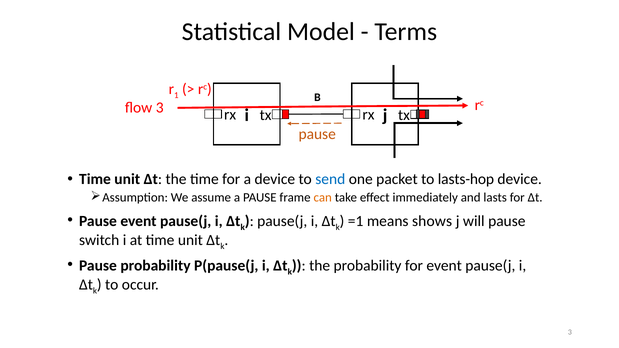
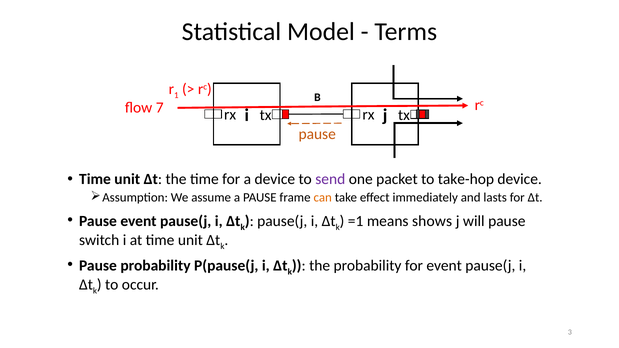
flow 3: 3 -> 7
send colour: blue -> purple
lasts-hop: lasts-hop -> take-hop
